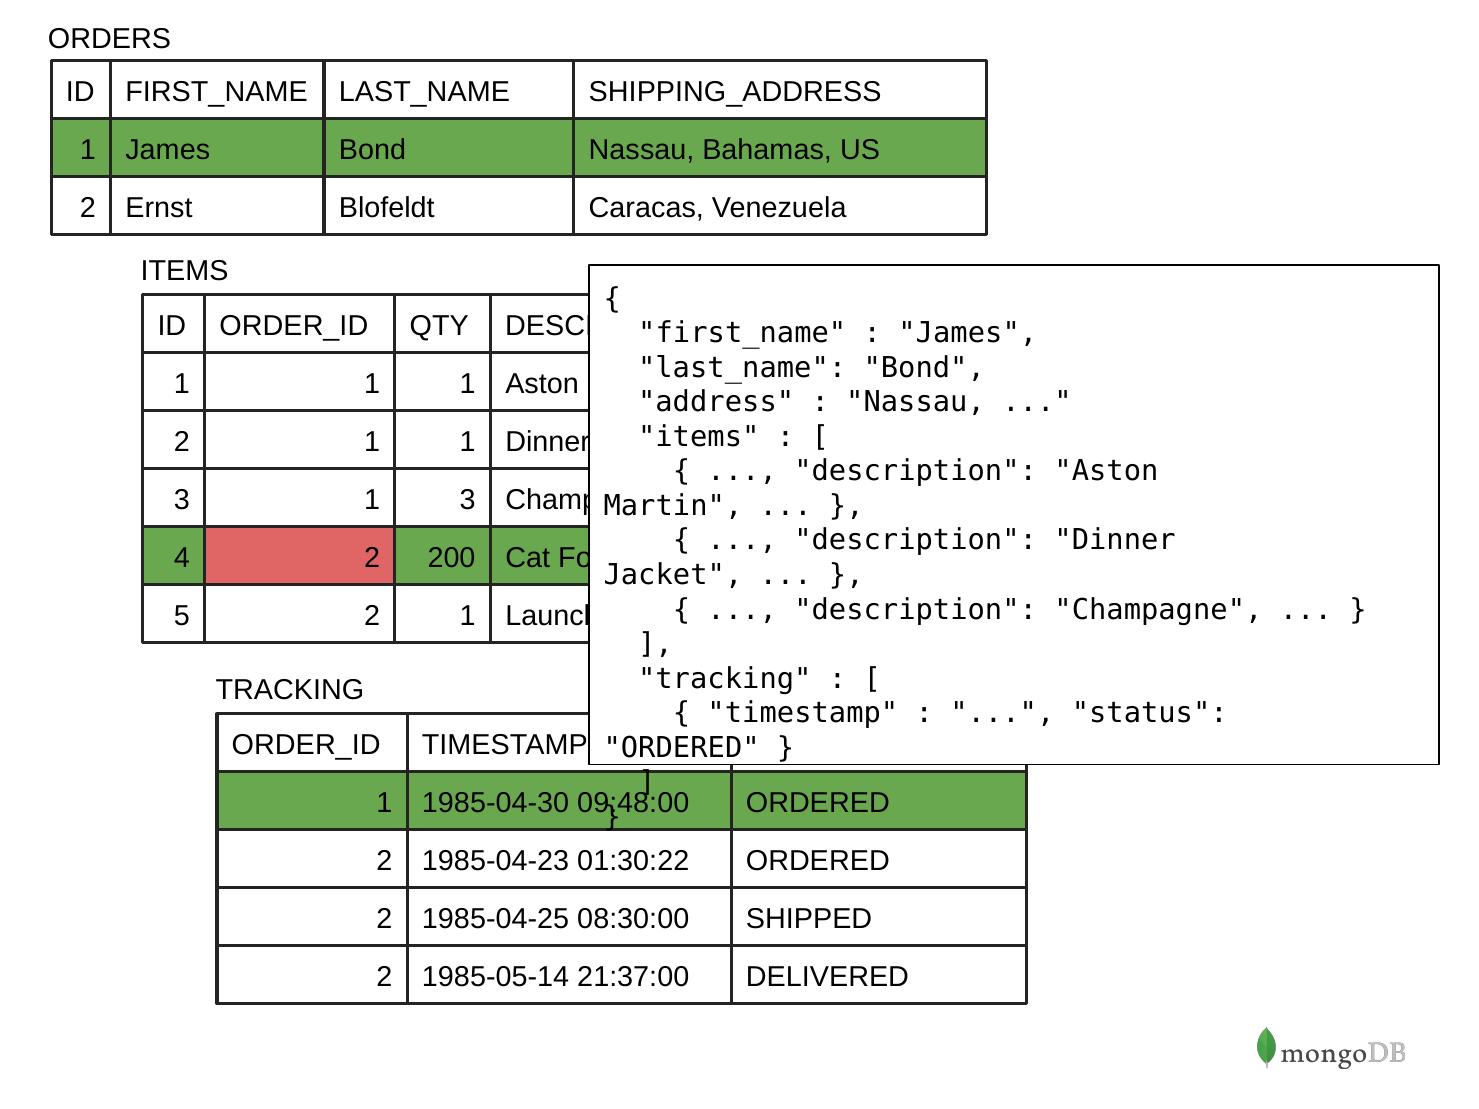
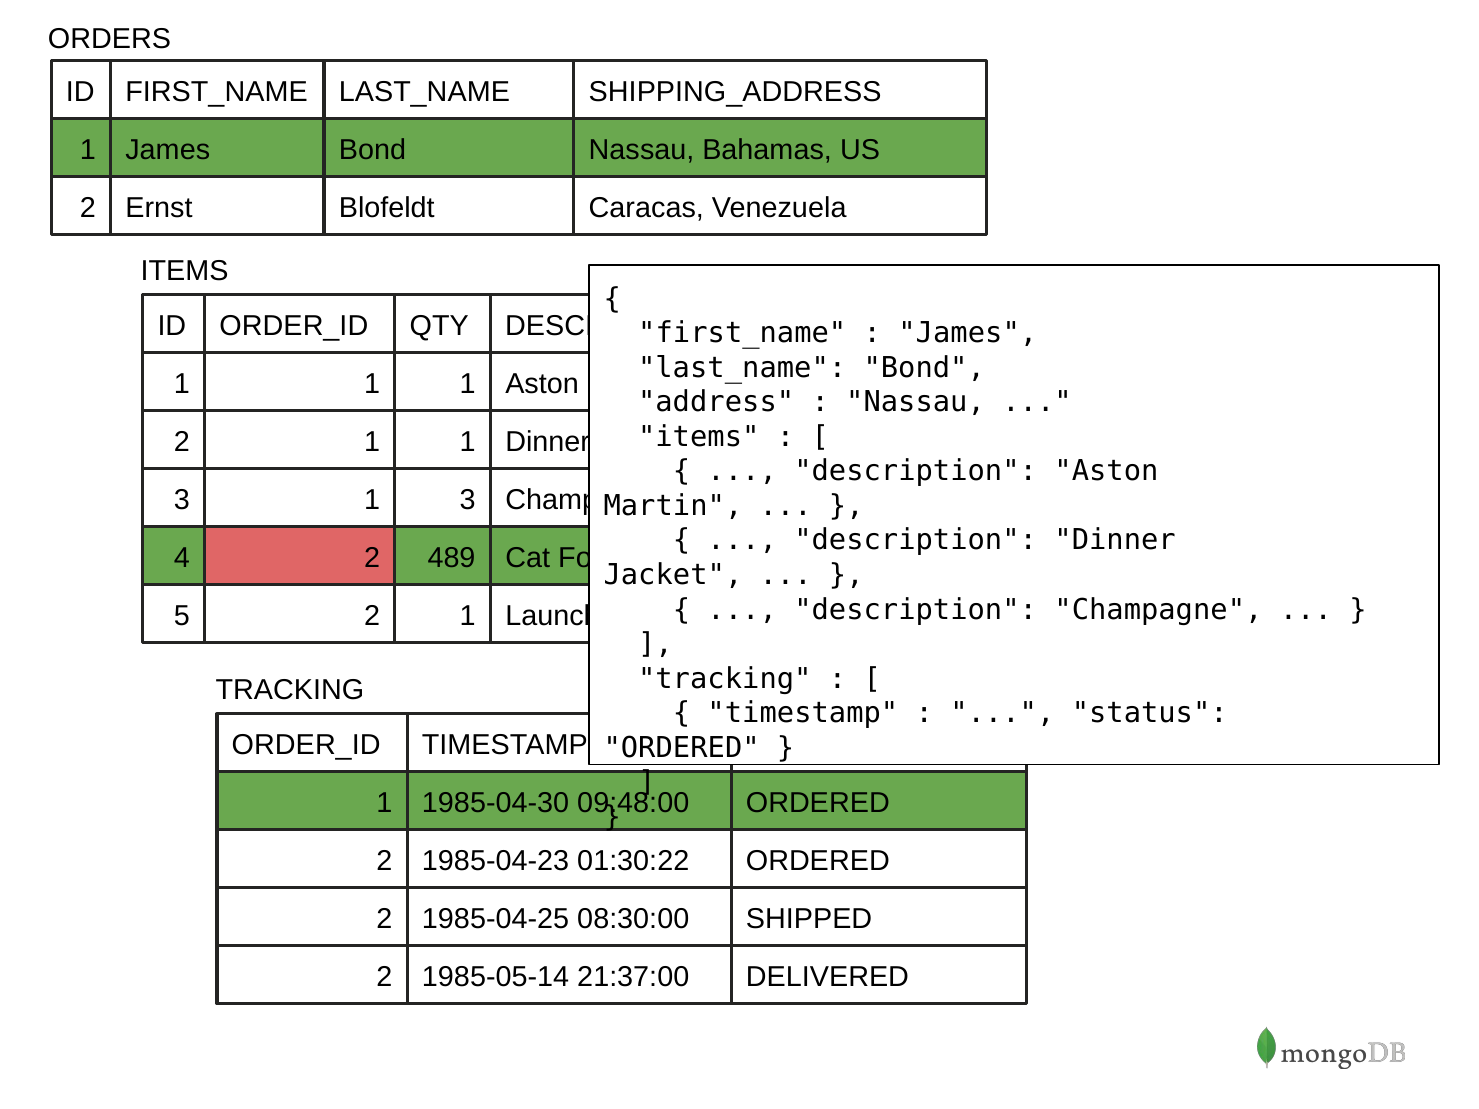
2 200: 200 -> 489
